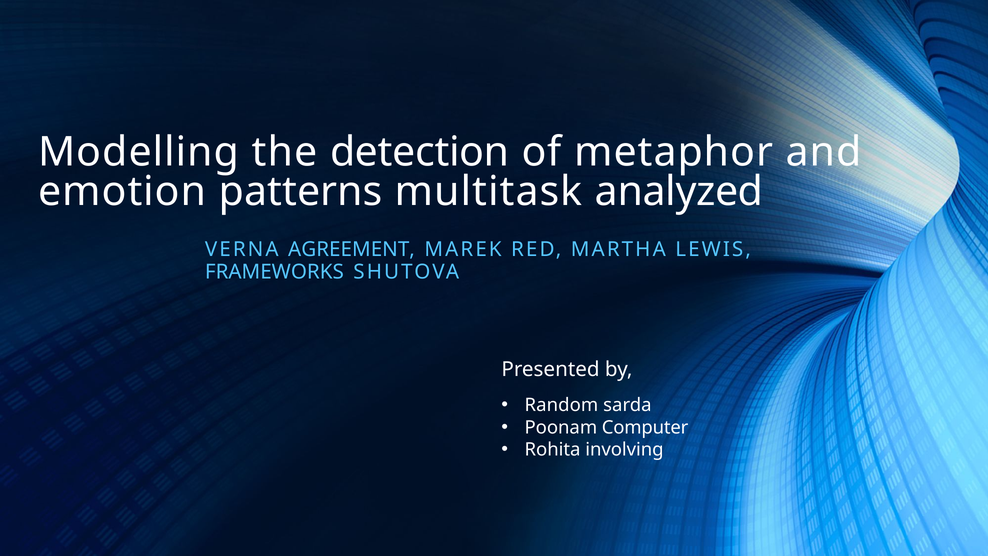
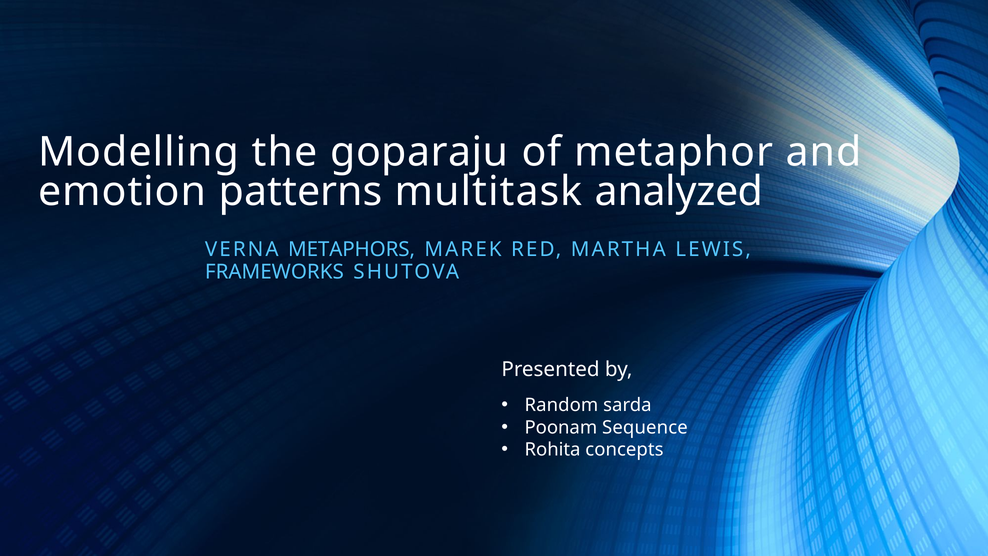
detection: detection -> goparaju
AGREEMENT: AGREEMENT -> METAPHORS
Computer: Computer -> Sequence
involving: involving -> concepts
